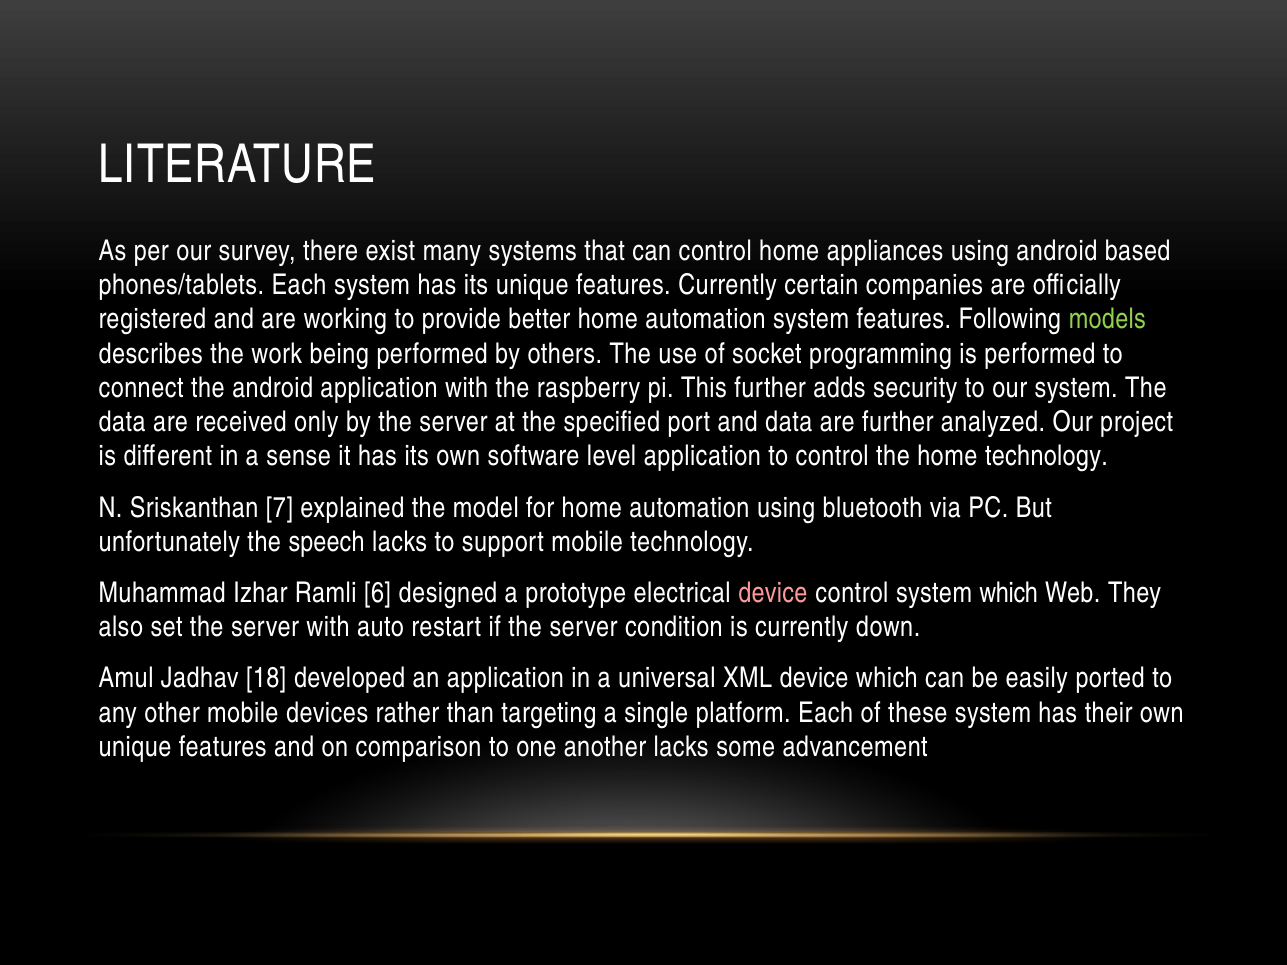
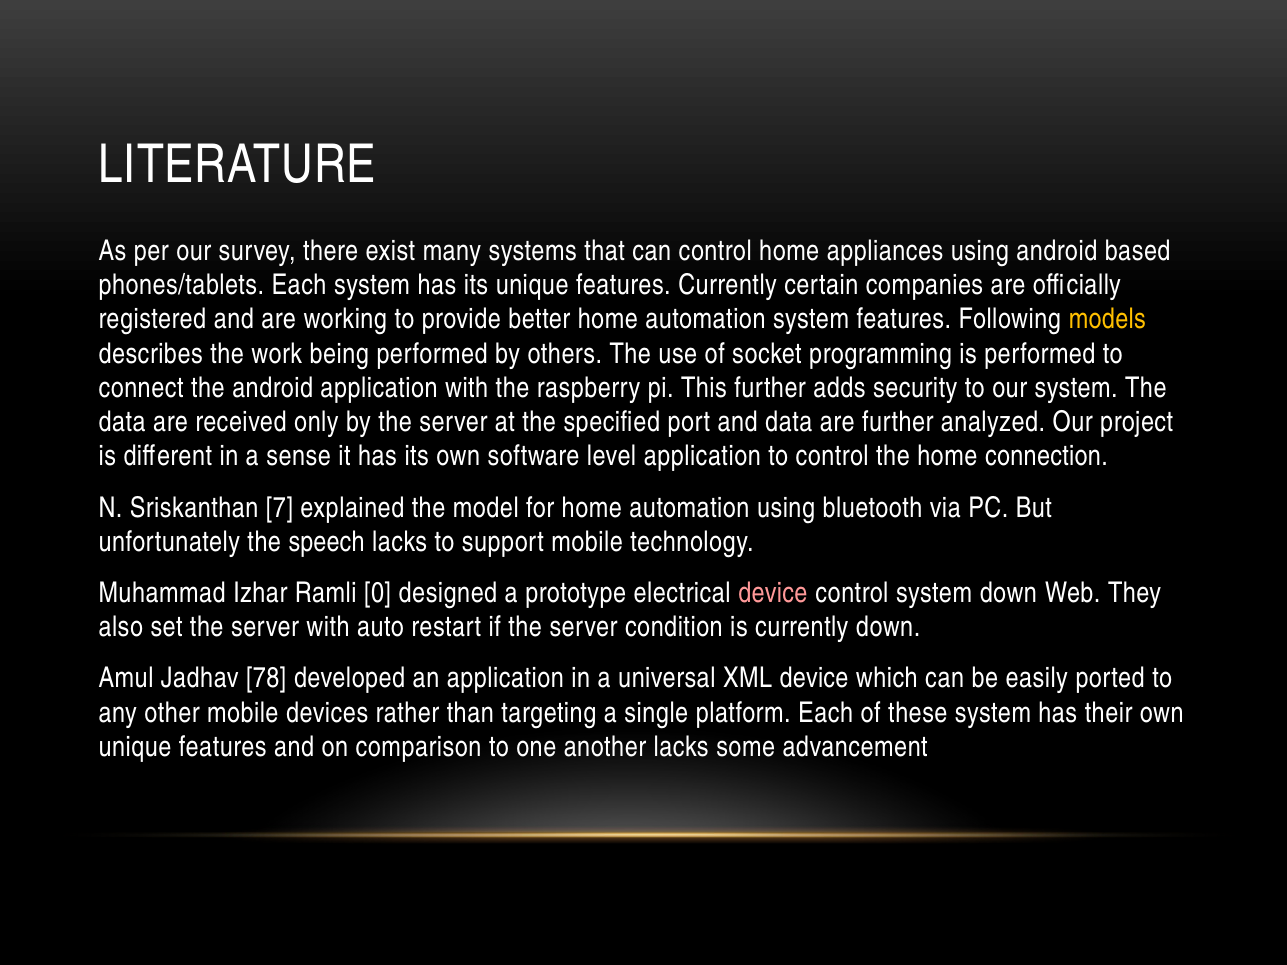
models colour: light green -> yellow
home technology: technology -> connection
6: 6 -> 0
system which: which -> down
18: 18 -> 78
